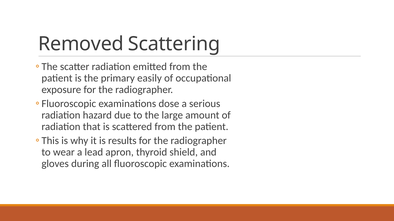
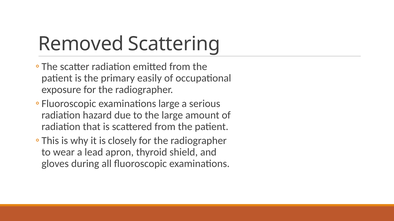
examinations dose: dose -> large
results: results -> closely
